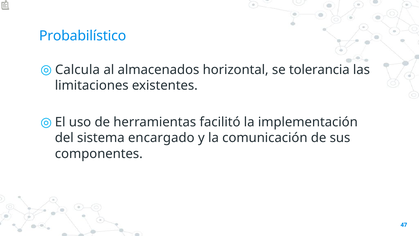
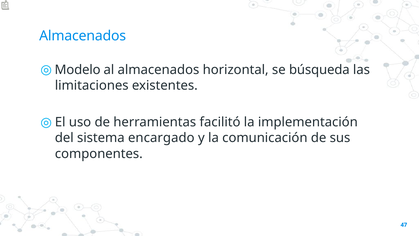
Probabilístico at (83, 36): Probabilístico -> Almacenados
Calcula: Calcula -> Modelo
tolerancia: tolerancia -> búsqueda
